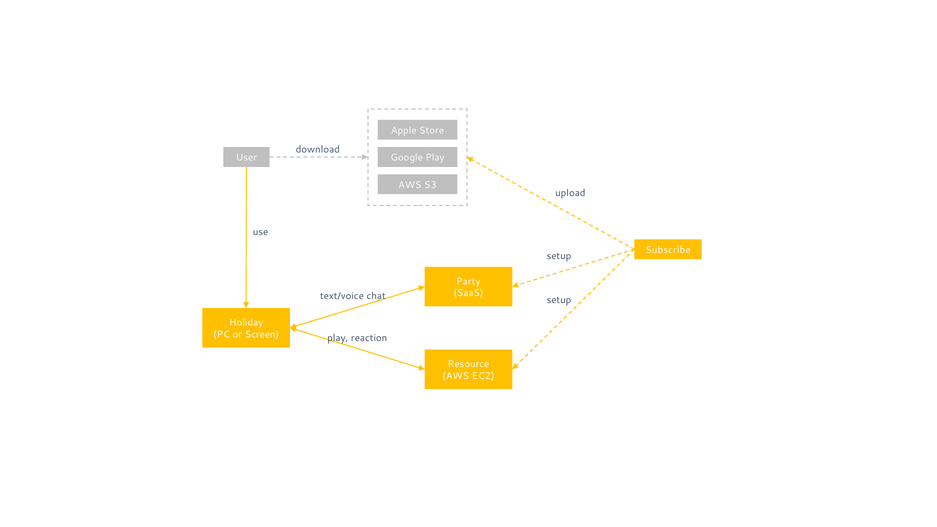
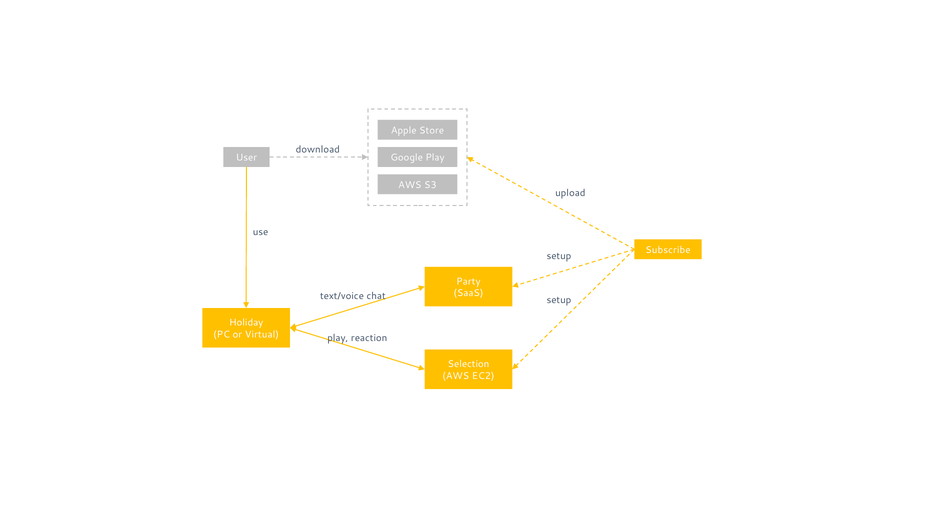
Screen: Screen -> Virtual
Resource: Resource -> Selection
